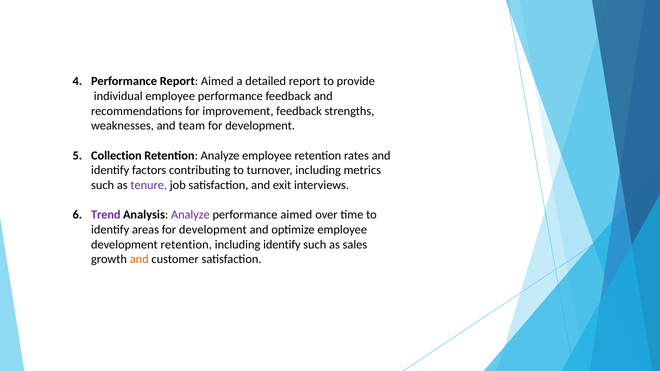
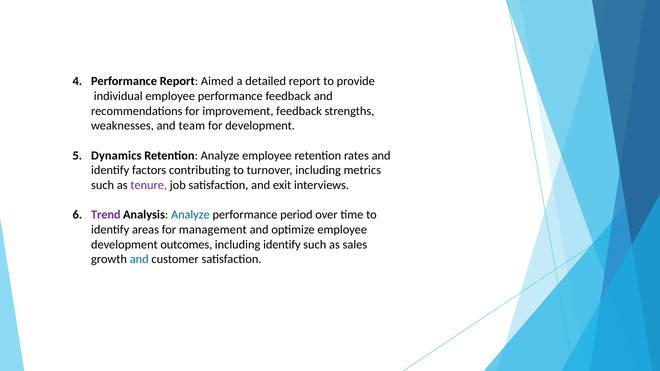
Collection: Collection -> Dynamics
Analyze at (190, 215) colour: purple -> blue
performance aimed: aimed -> period
areas for development: development -> management
development retention: retention -> outcomes
and at (139, 260) colour: orange -> blue
